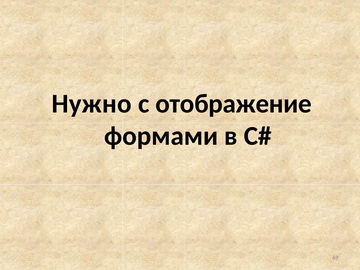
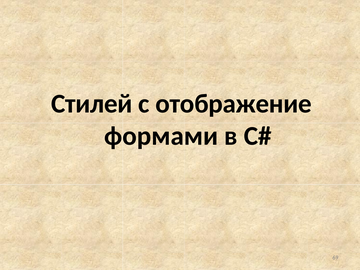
Нужно: Нужно -> Стилей
